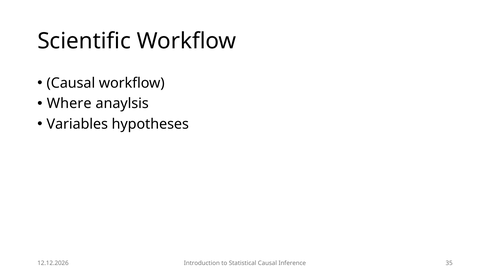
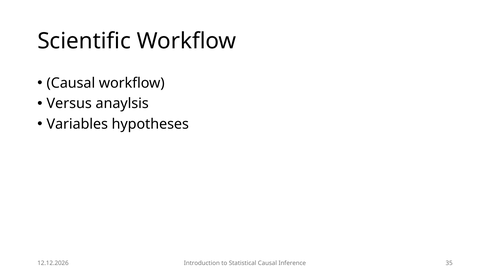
Where: Where -> Versus
